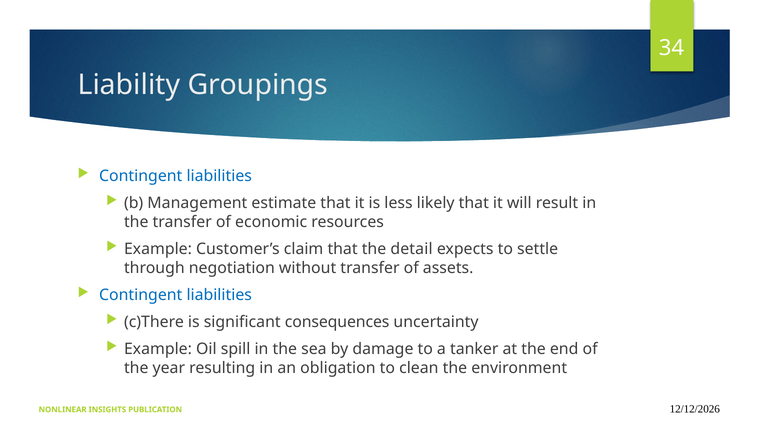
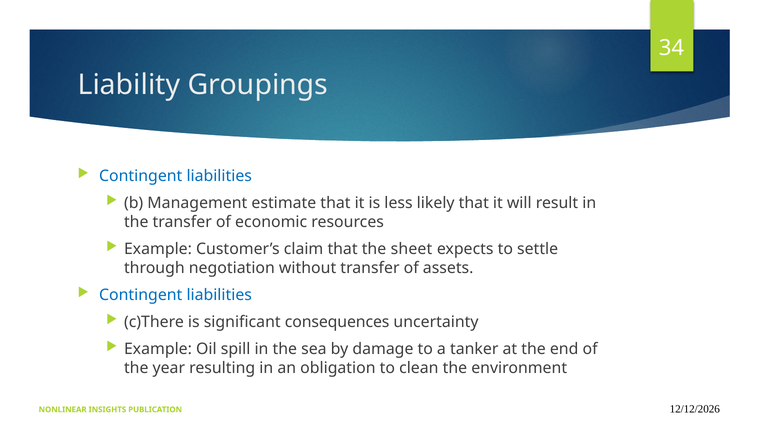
detail: detail -> sheet
